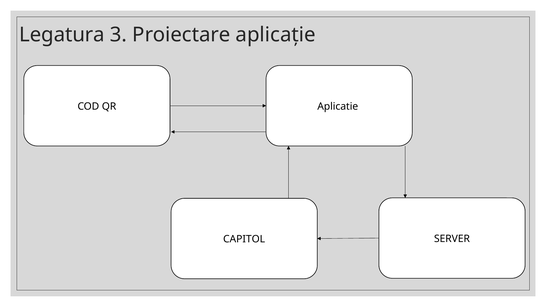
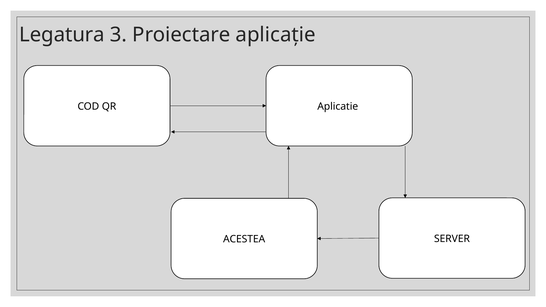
CAPITOL: CAPITOL -> ACESTEA
